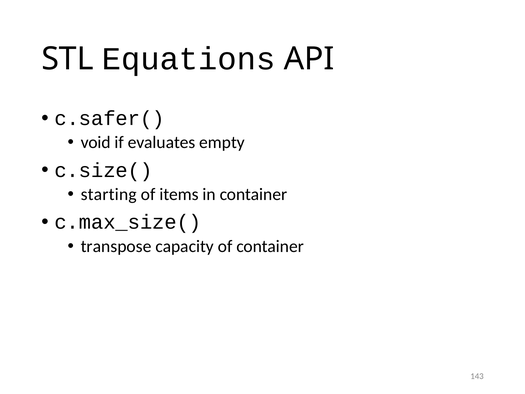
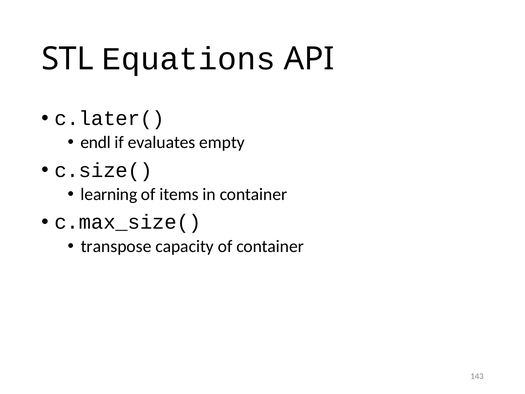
c.safer(: c.safer( -> c.later(
void: void -> endl
starting: starting -> learning
